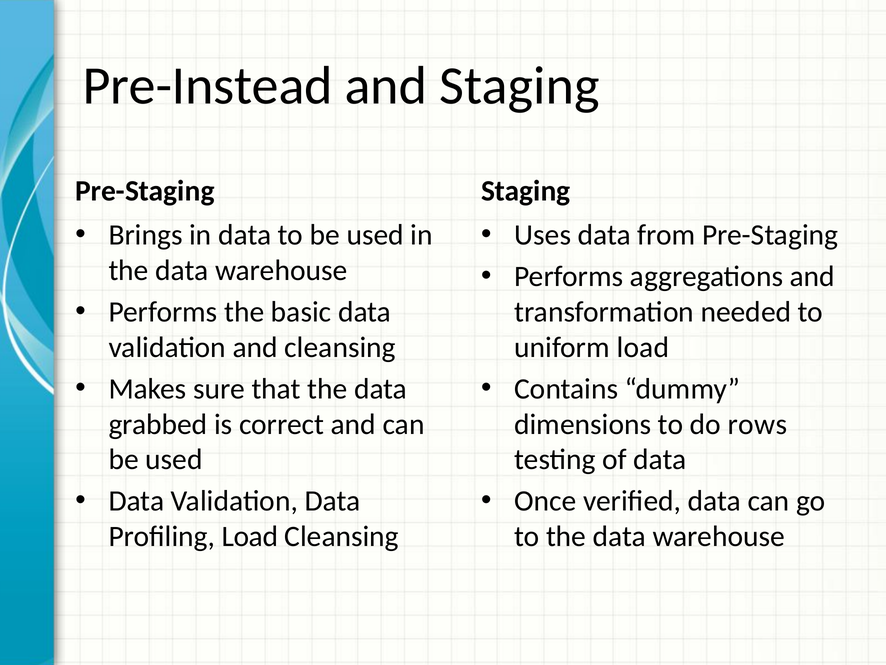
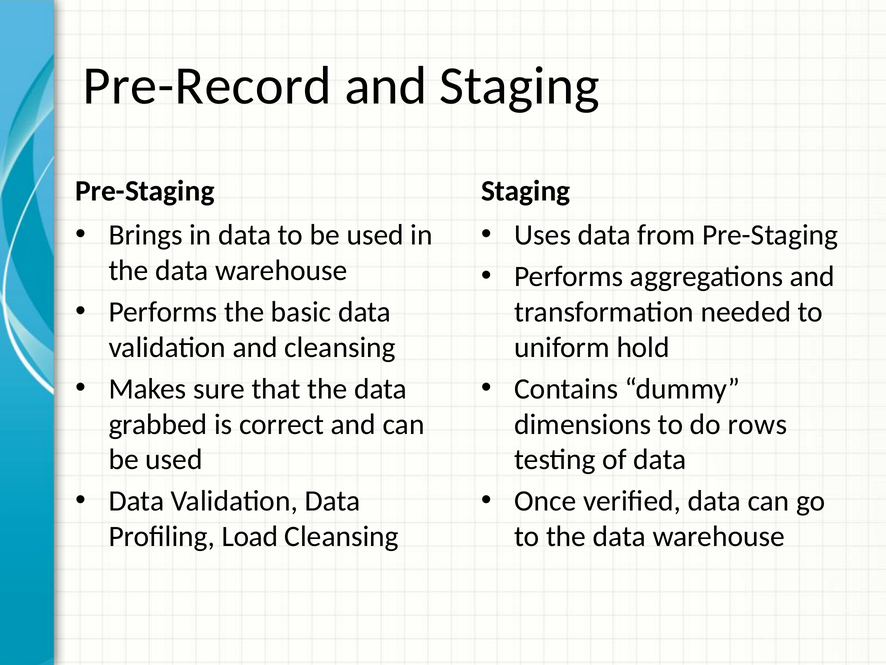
Pre-Instead: Pre-Instead -> Pre-Record
uniform load: load -> hold
